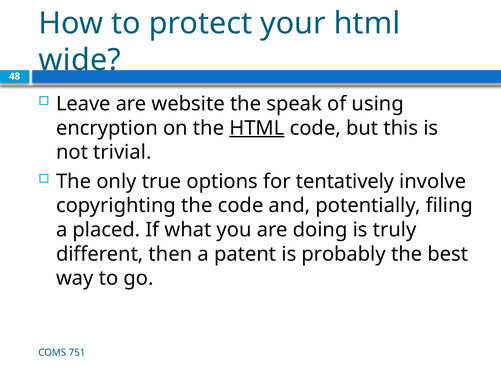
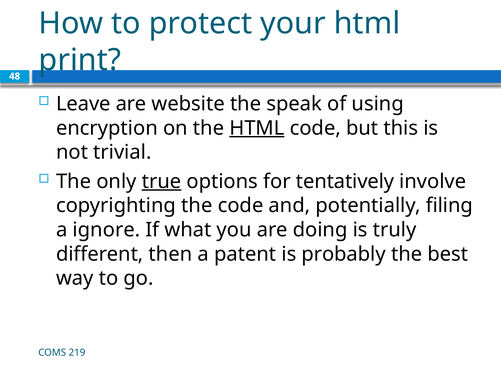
wide: wide -> print
true underline: none -> present
placed: placed -> ignore
751: 751 -> 219
